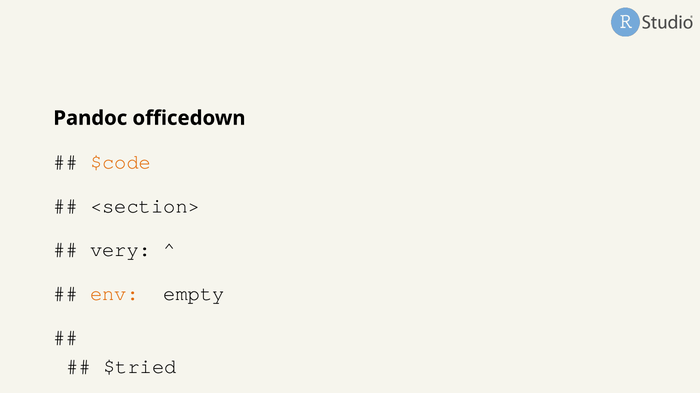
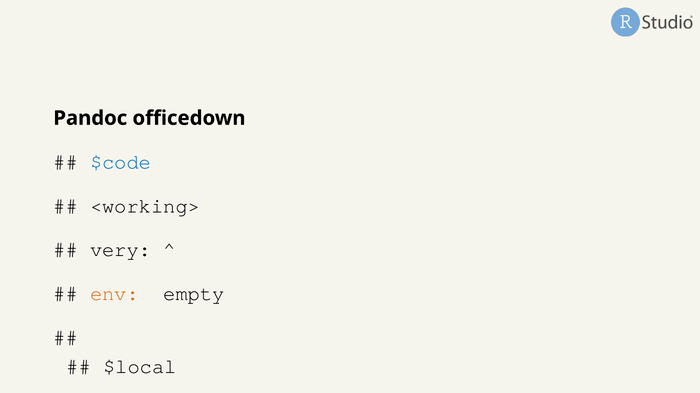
$code colour: orange -> blue
<section>: <section> -> <working>
$tried: $tried -> $local
